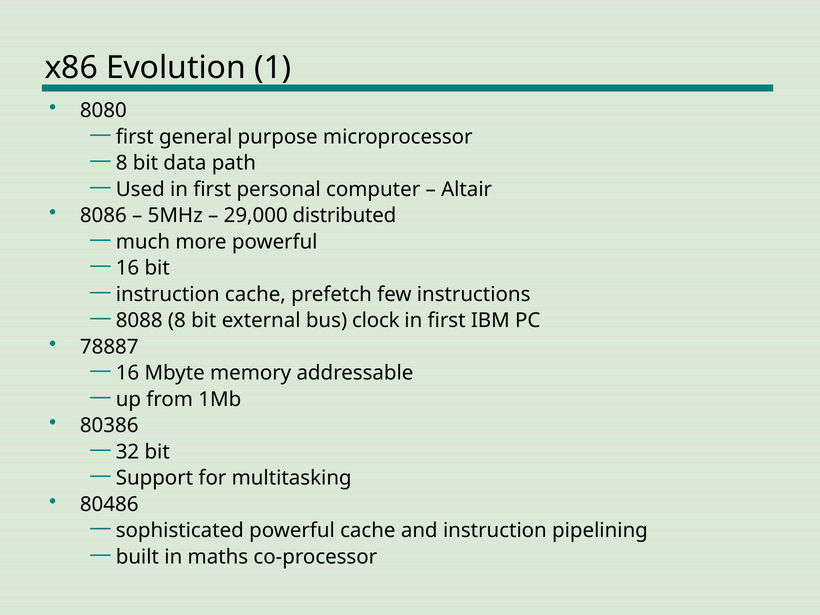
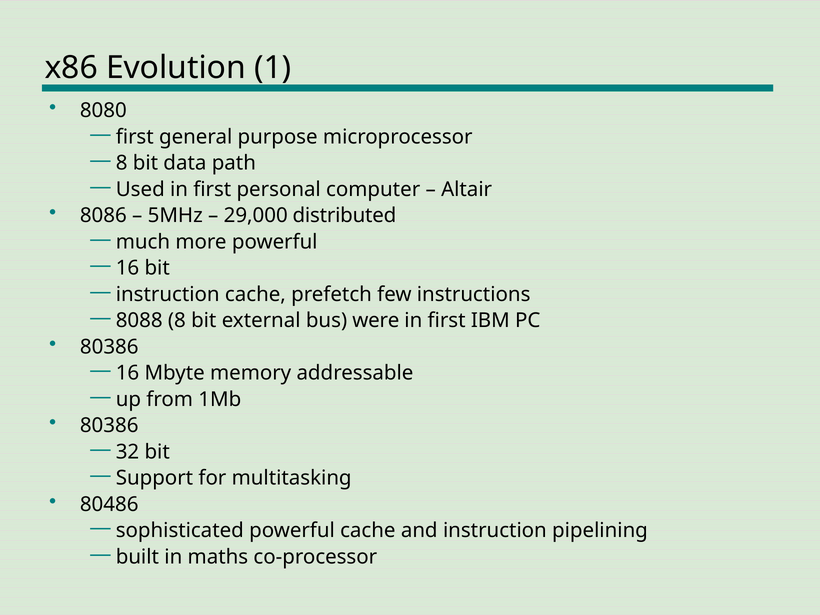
clock: clock -> were
78887 at (109, 347): 78887 -> 80386
